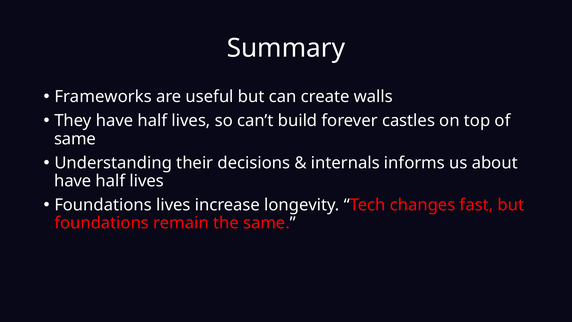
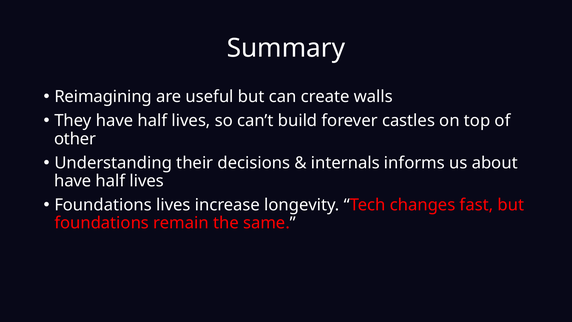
Frameworks: Frameworks -> Reimagining
same at (75, 139): same -> other
